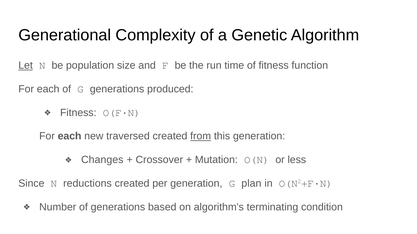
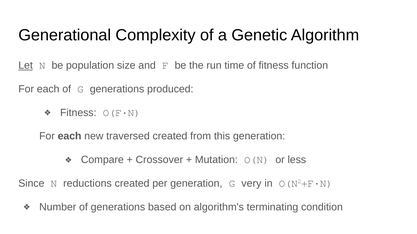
from underline: present -> none
Changes: Changes -> Compare
plan: plan -> very
